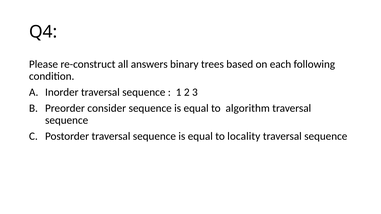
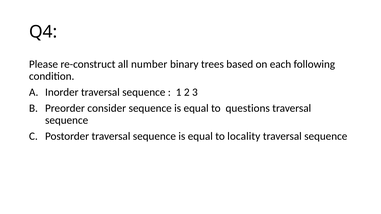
answers: answers -> number
algorithm: algorithm -> questions
